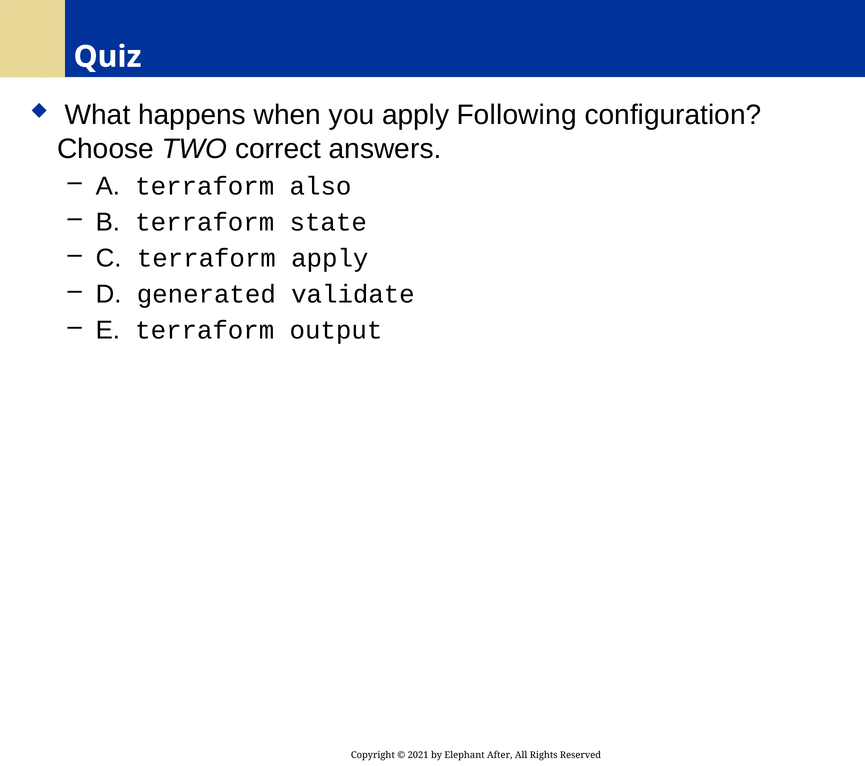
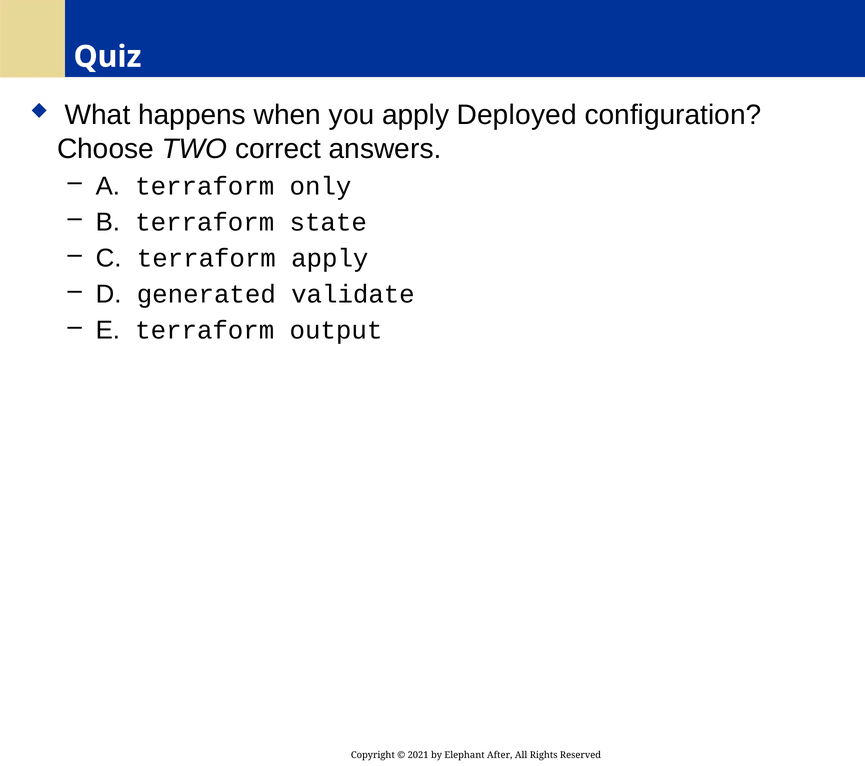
Following: Following -> Deployed
also: also -> only
